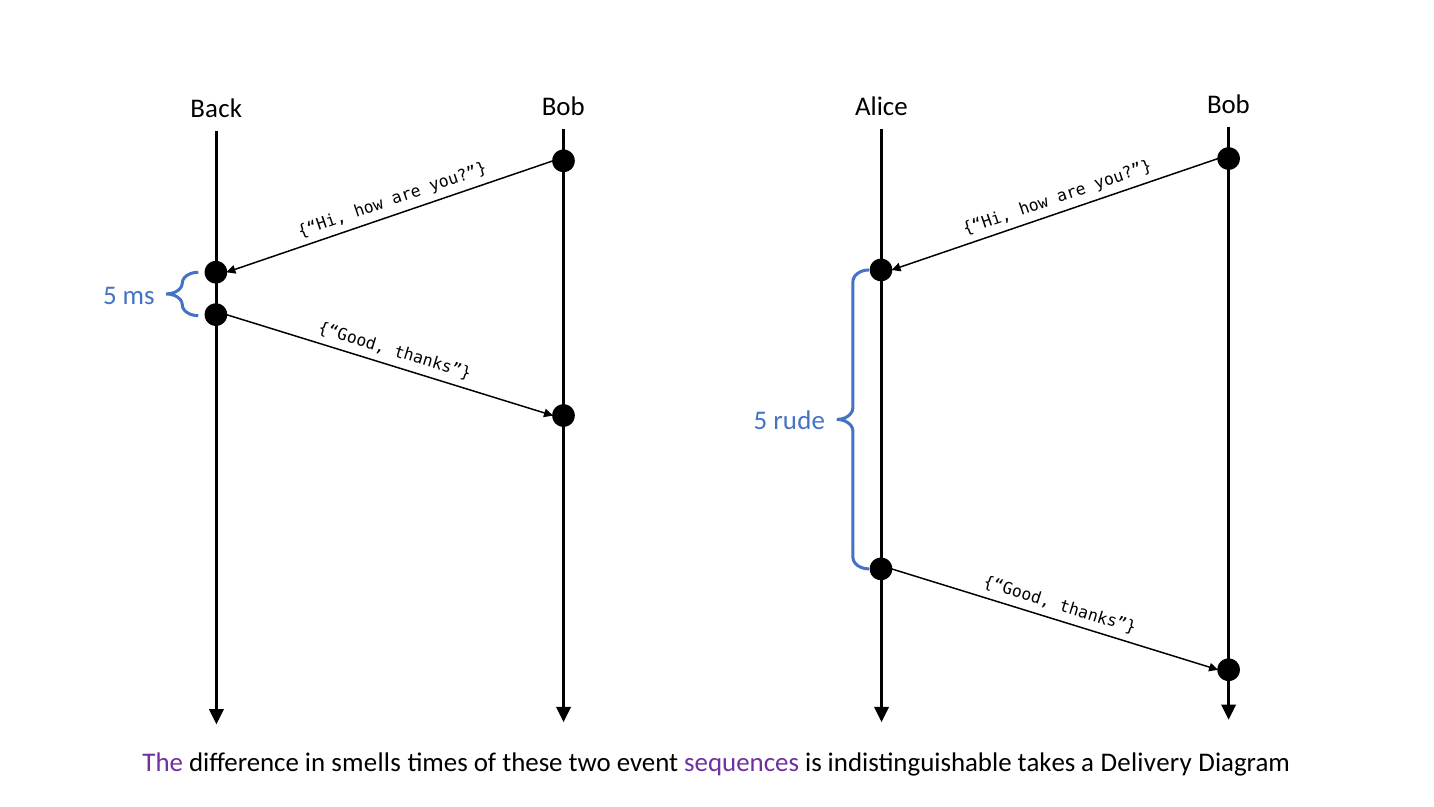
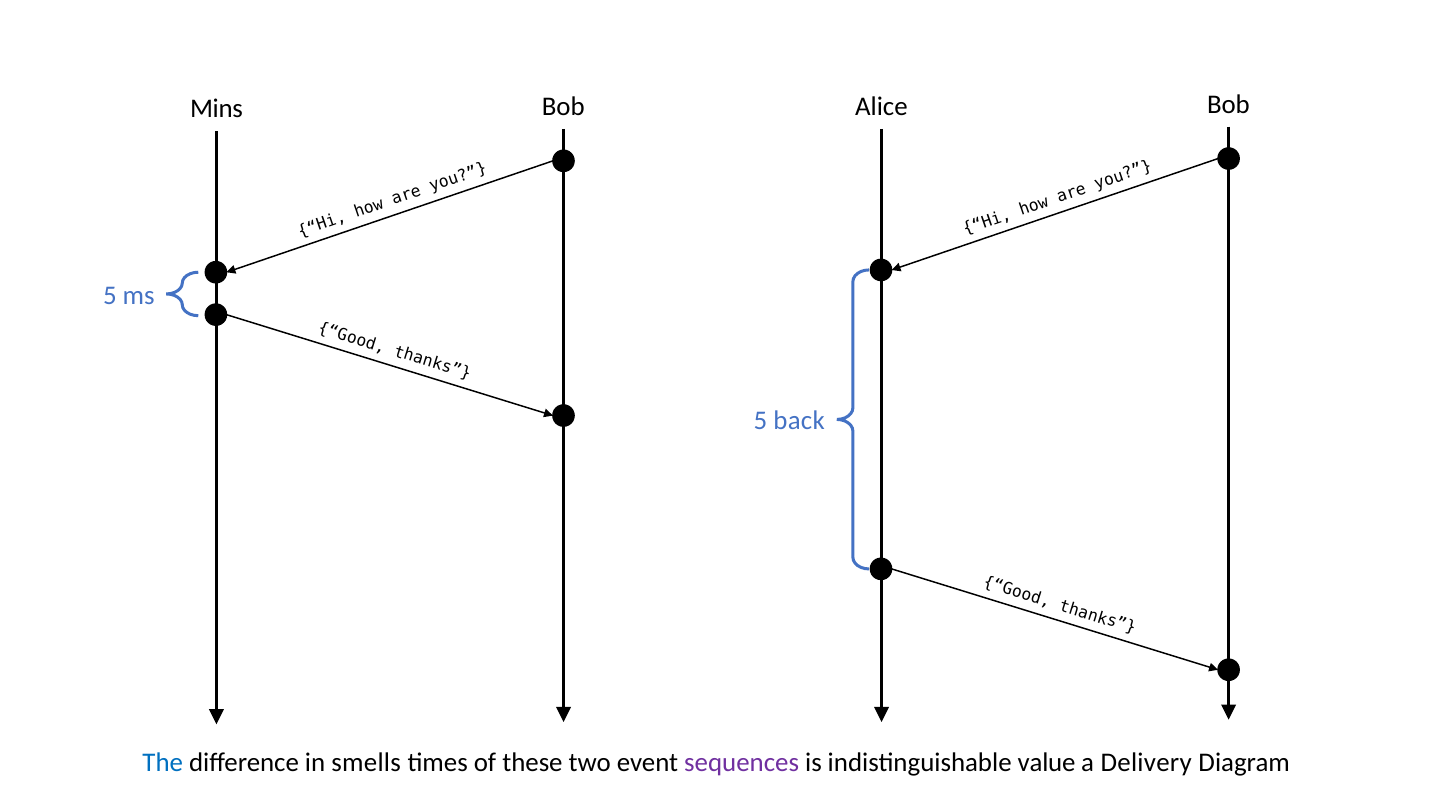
Back: Back -> Mins
rude: rude -> back
The colour: purple -> blue
takes: takes -> value
